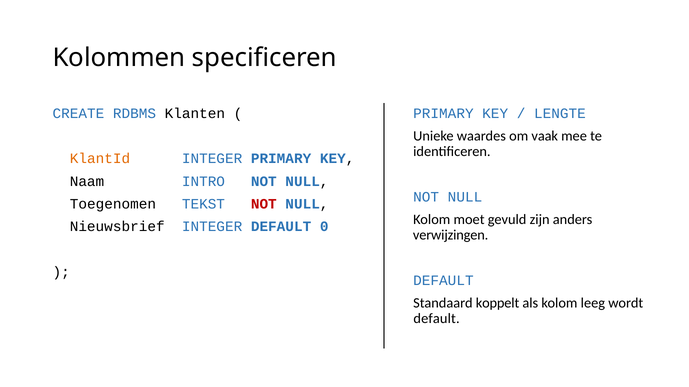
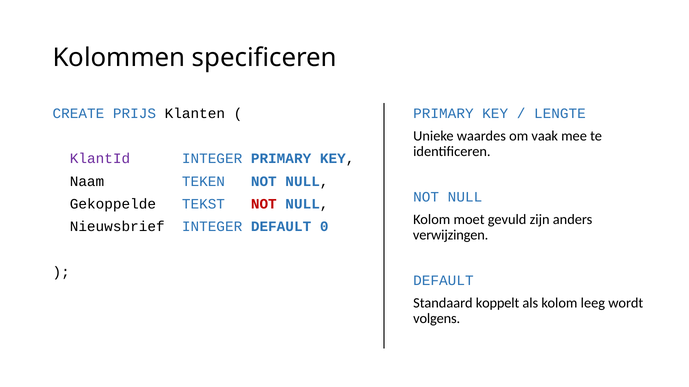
RDBMS: RDBMS -> PRIJS
KlantId colour: orange -> purple
INTRO: INTRO -> TEKEN
Toegenomen: Toegenomen -> Gekoppelde
default at (437, 319): default -> volgens
